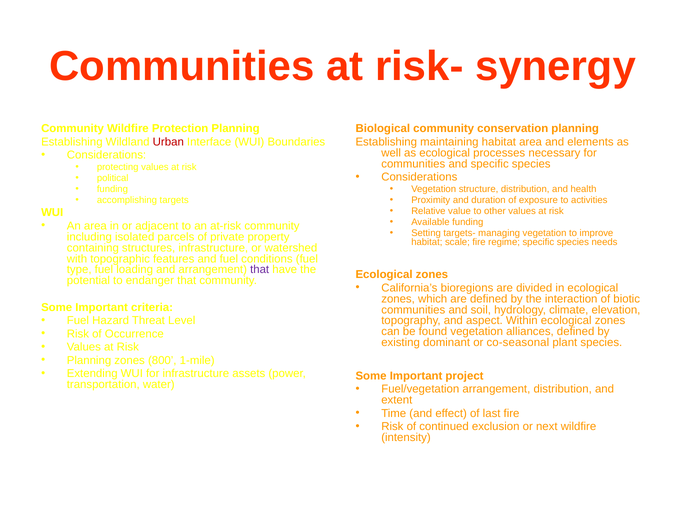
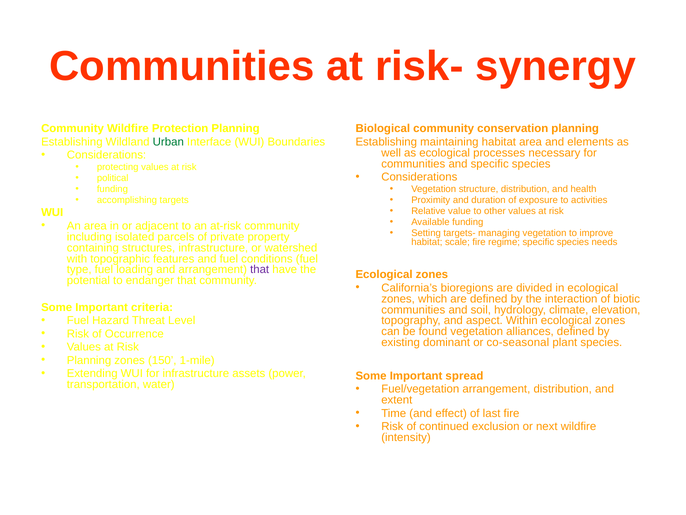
Urban colour: red -> green
800: 800 -> 150
project: project -> spread
